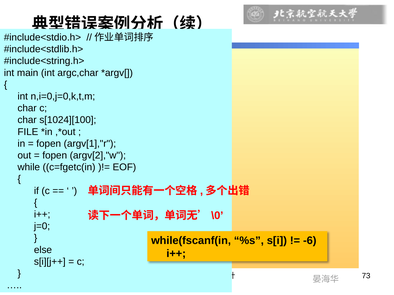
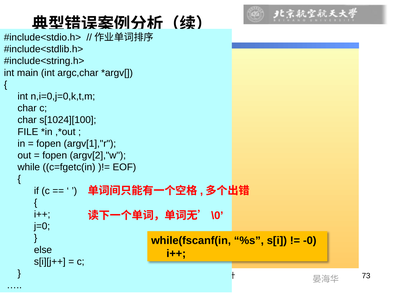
-6: -6 -> -0
